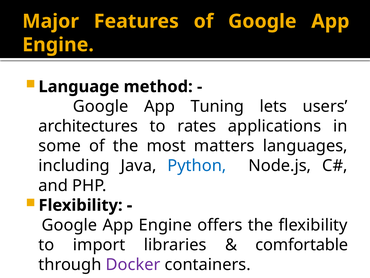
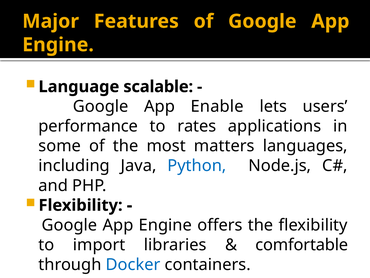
method: method -> scalable
Tuning: Tuning -> Enable
architectures: architectures -> performance
Docker colour: purple -> blue
